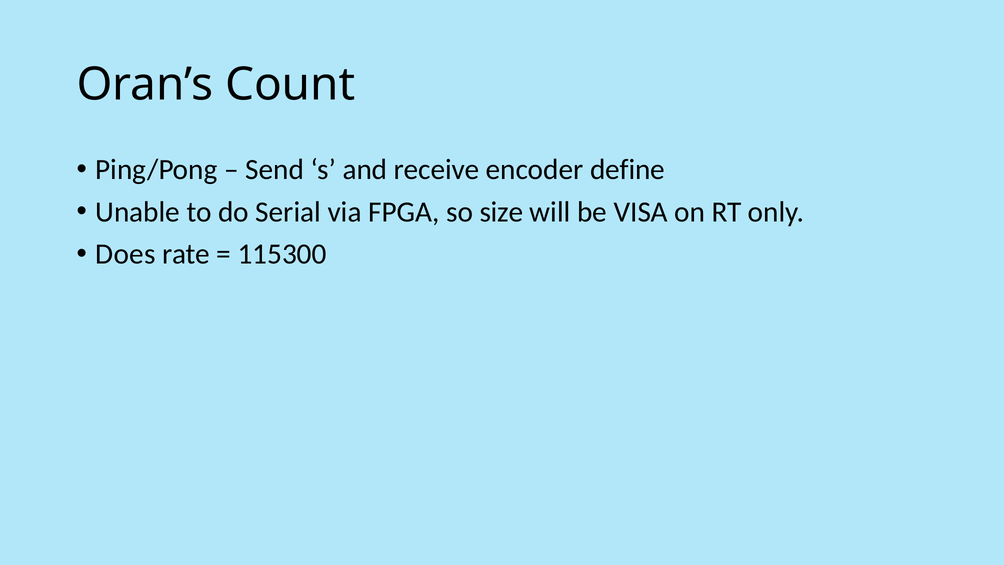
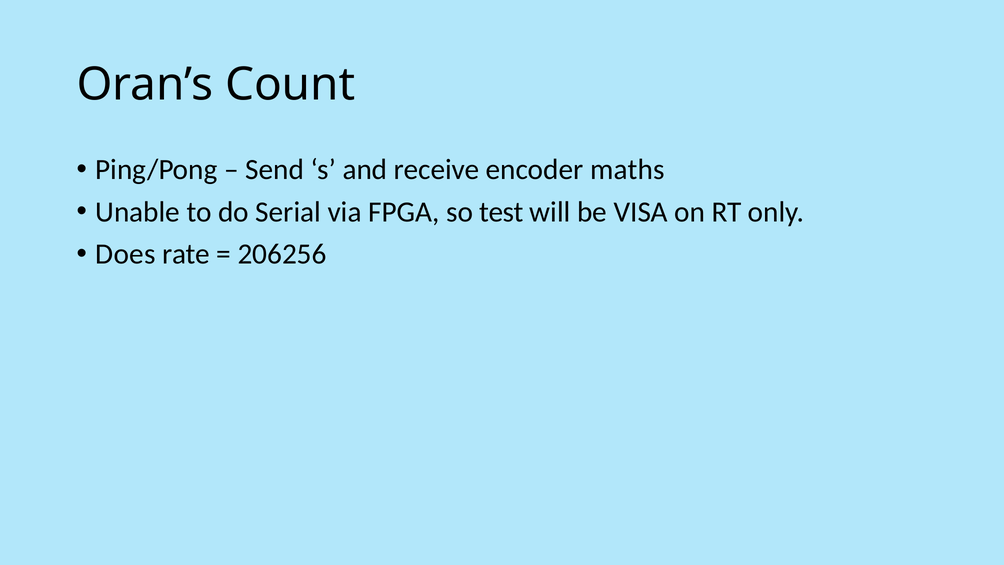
define: define -> maths
size: size -> test
115300: 115300 -> 206256
